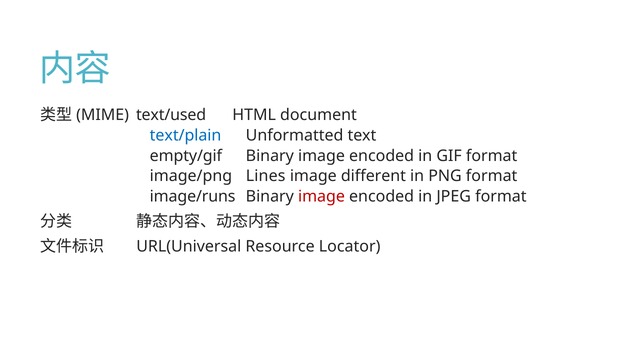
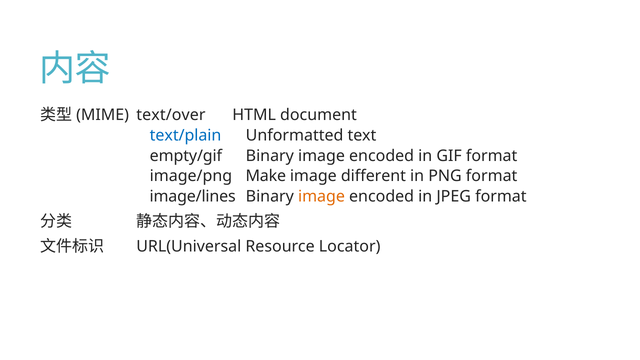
text/used: text/used -> text/over
Lines: Lines -> Make
image/runs: image/runs -> image/lines
image at (321, 196) colour: red -> orange
